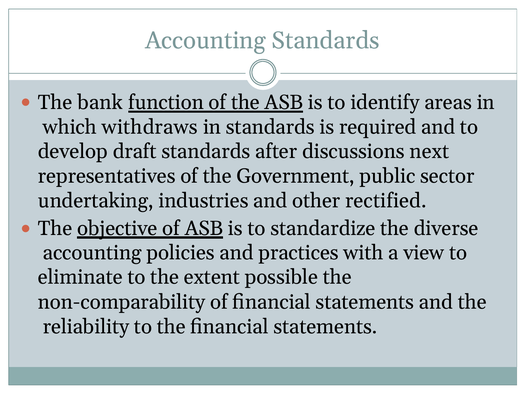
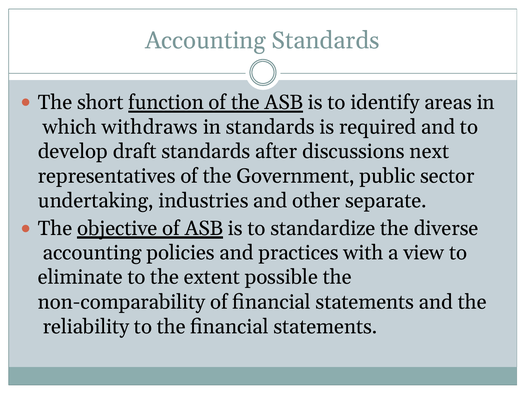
bank: bank -> short
rectified: rectified -> separate
